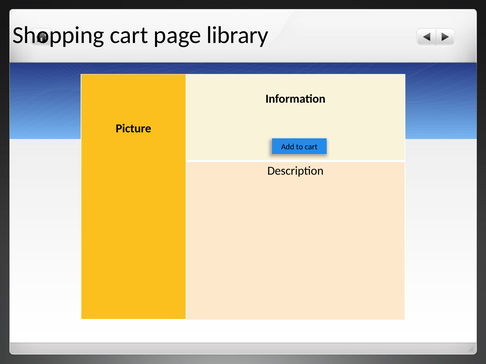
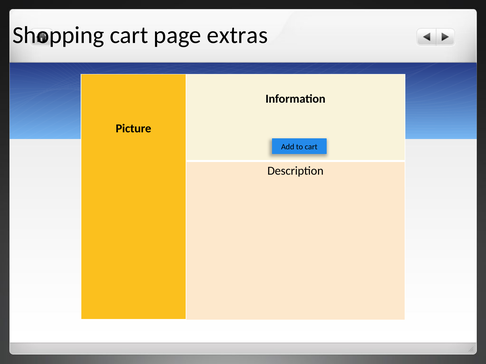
library: library -> extras
